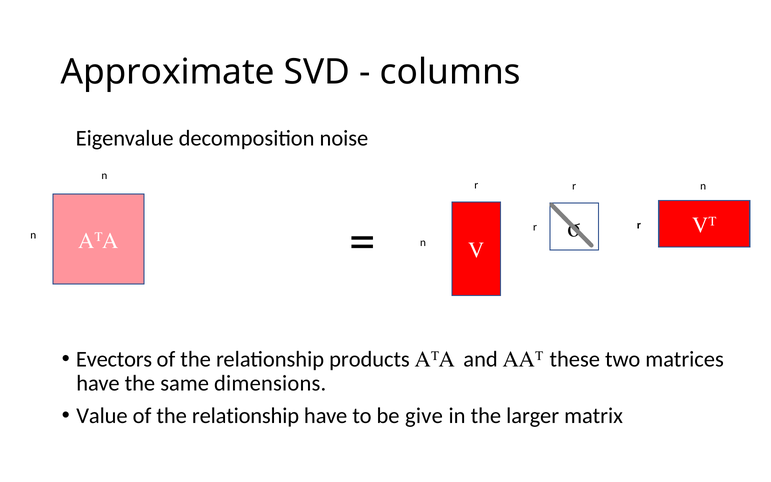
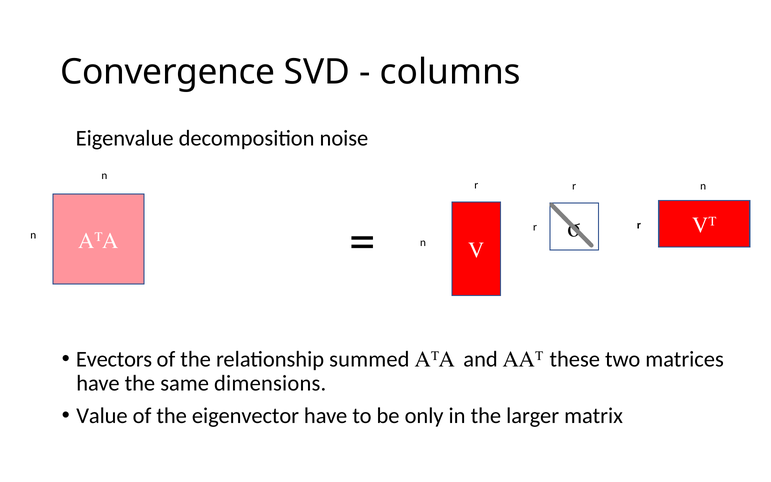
Approximate: Approximate -> Convergence
products: products -> summed
relationship at (246, 416): relationship -> eigenvector
give: give -> only
